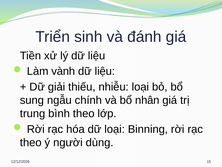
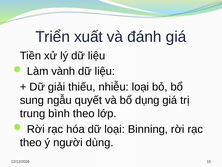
sinh: sinh -> xuất
chính: chính -> quyết
nhân: nhân -> dụng
